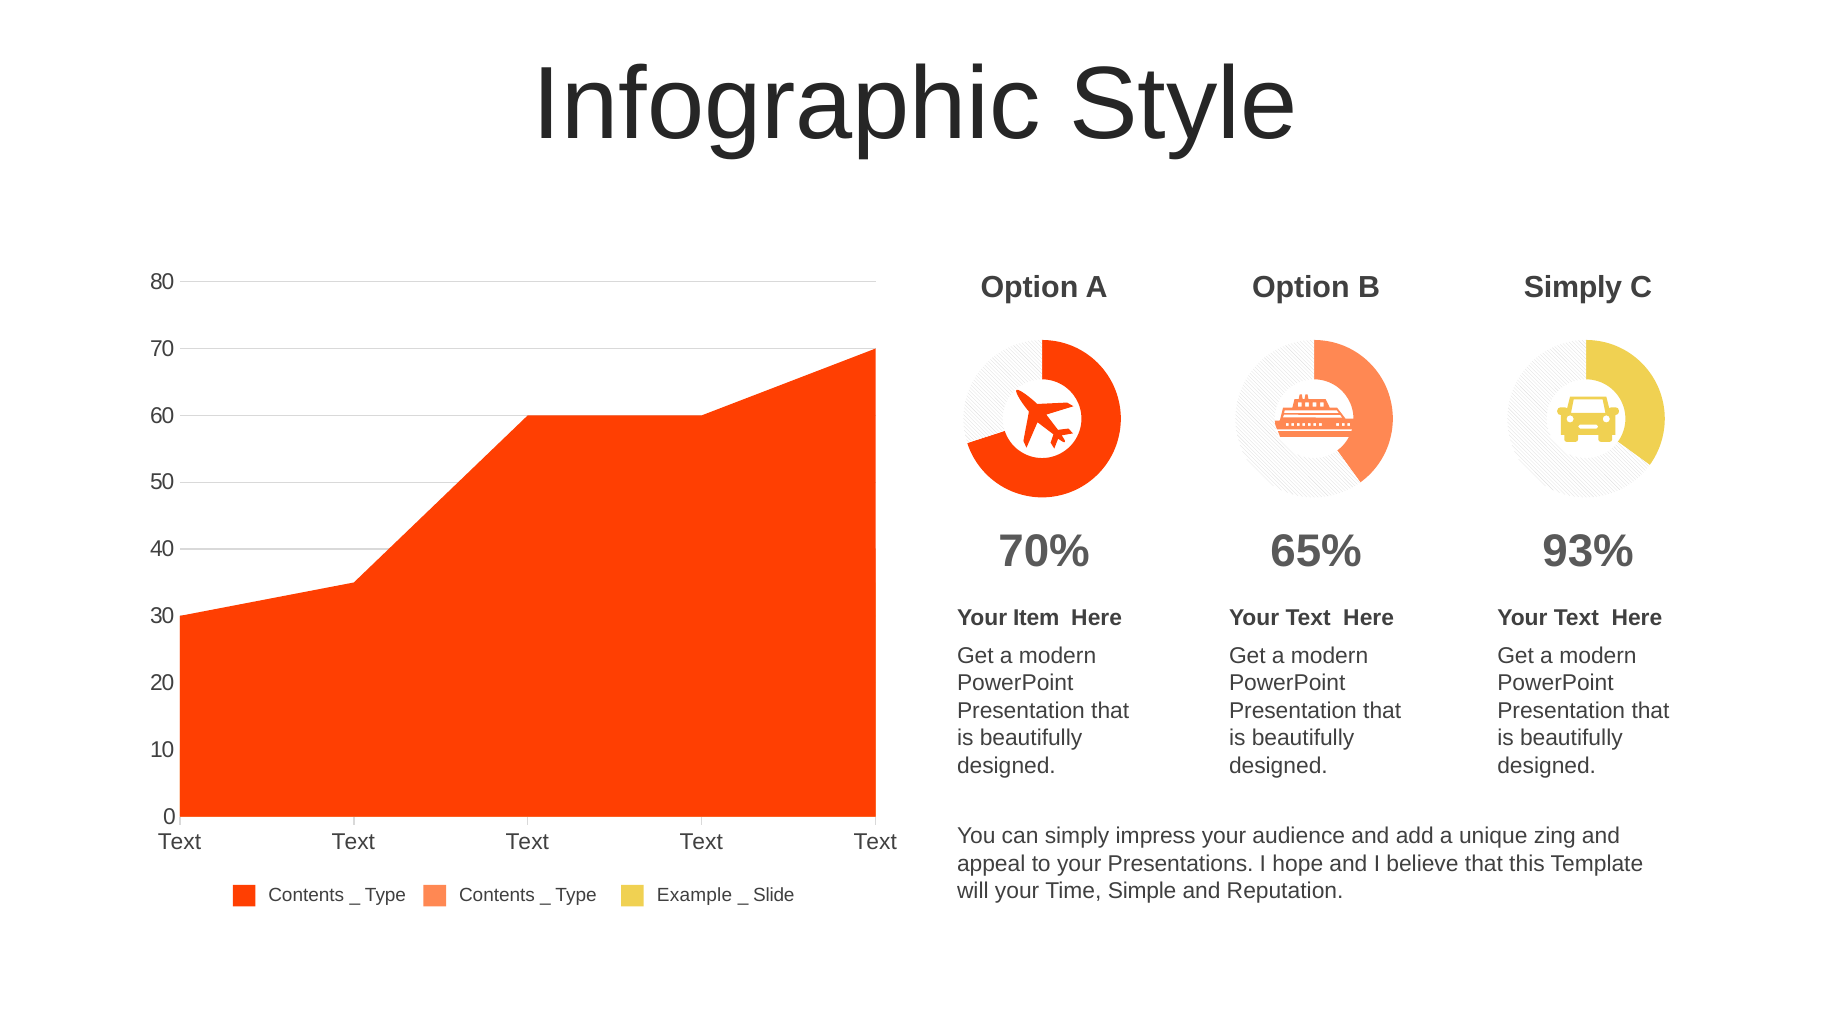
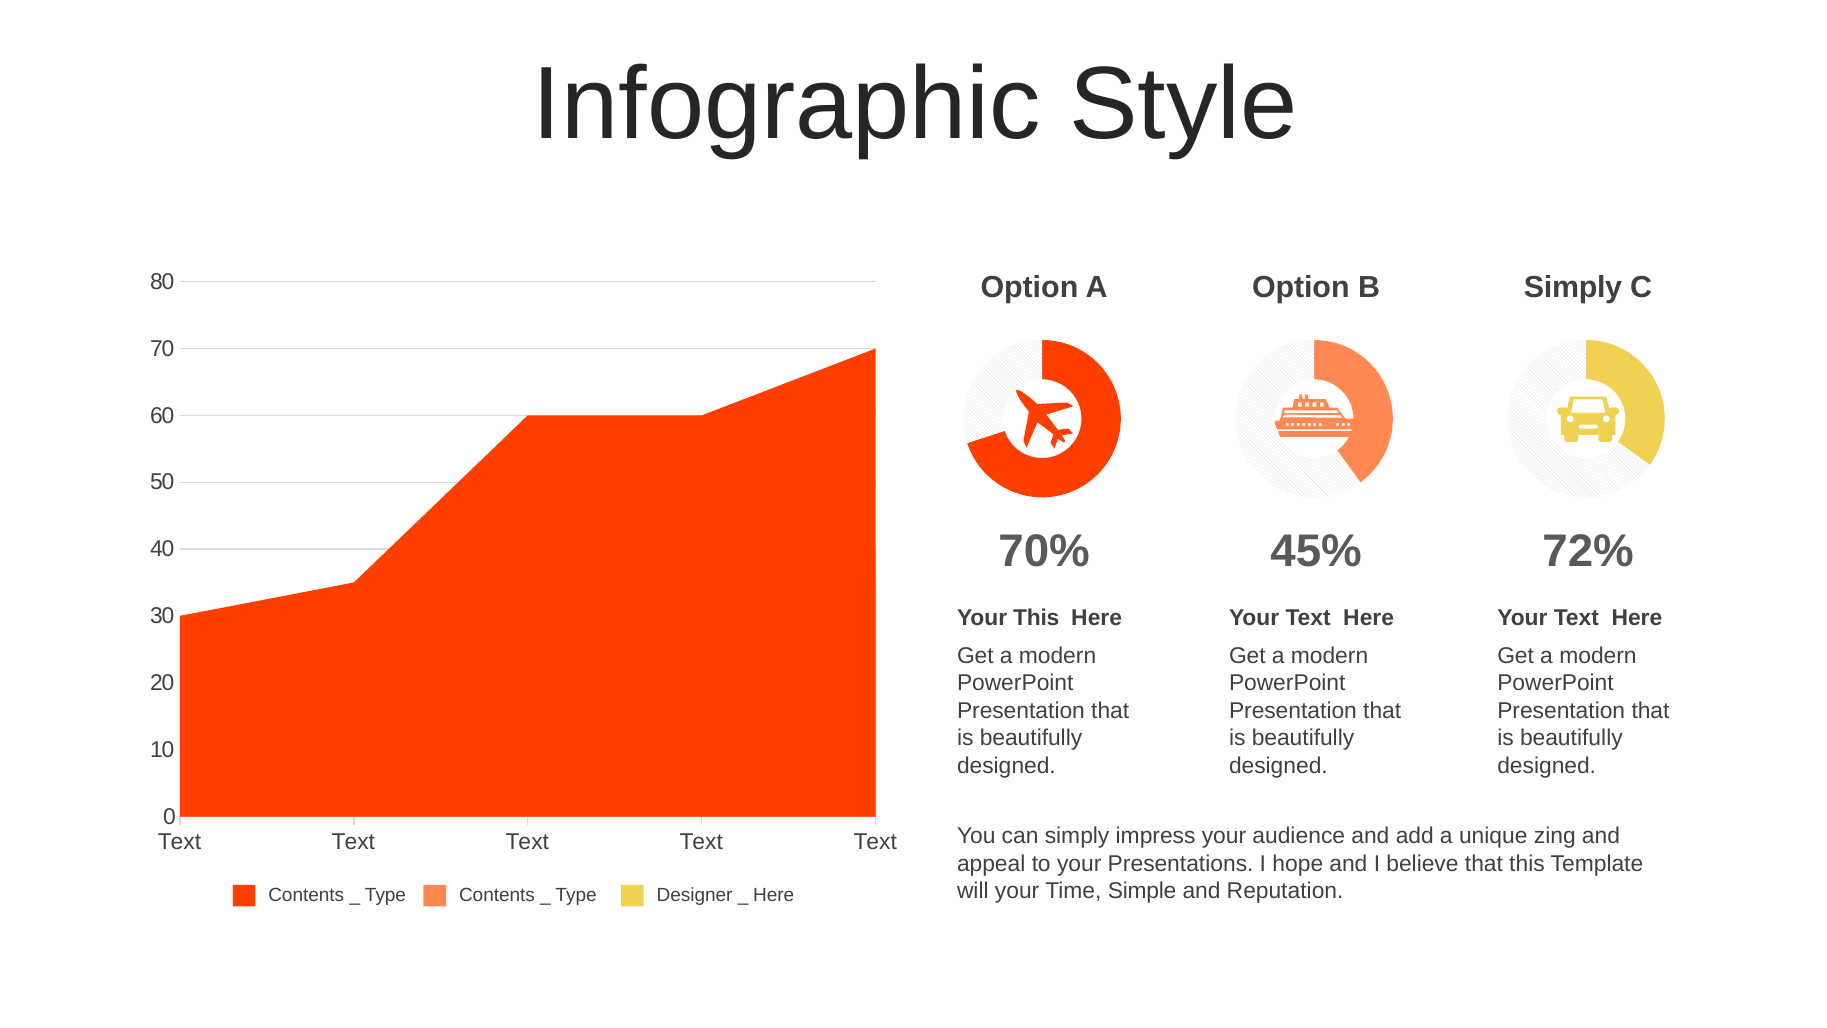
65%: 65% -> 45%
93%: 93% -> 72%
Your Item: Item -> This
Example: Example -> Designer
Slide at (774, 895): Slide -> Here
